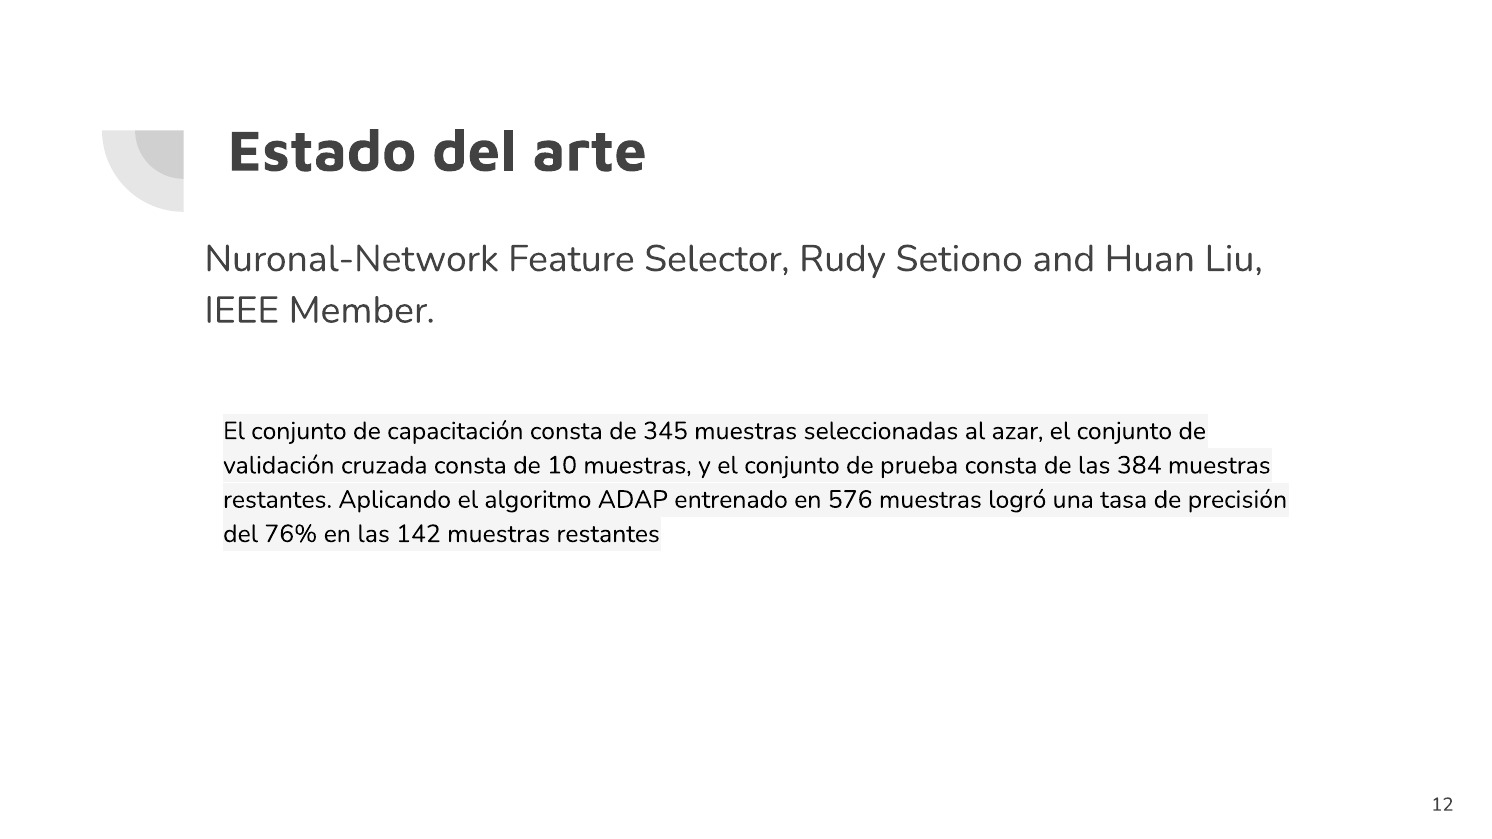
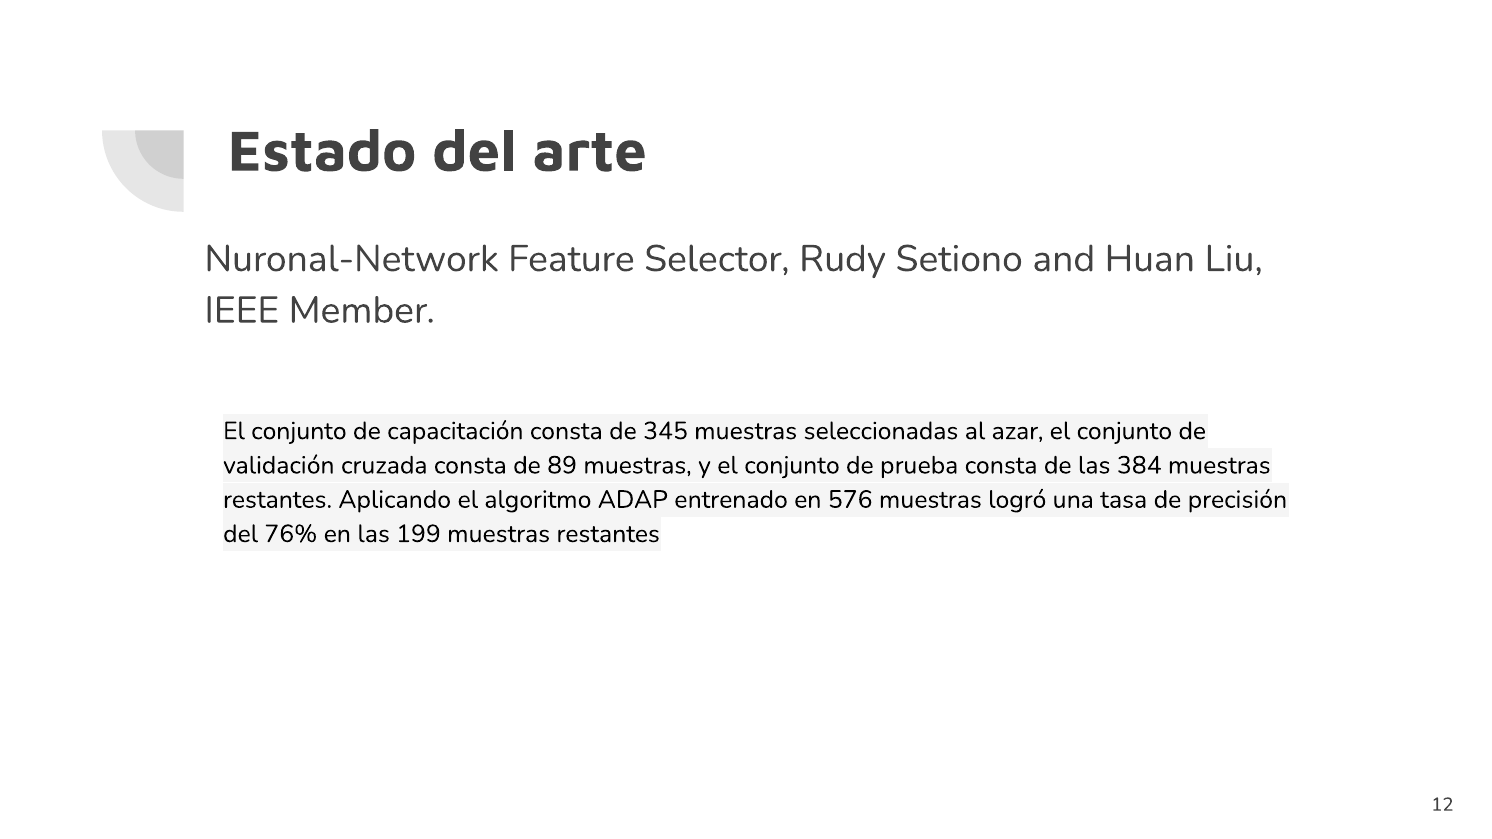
10: 10 -> 89
142: 142 -> 199
